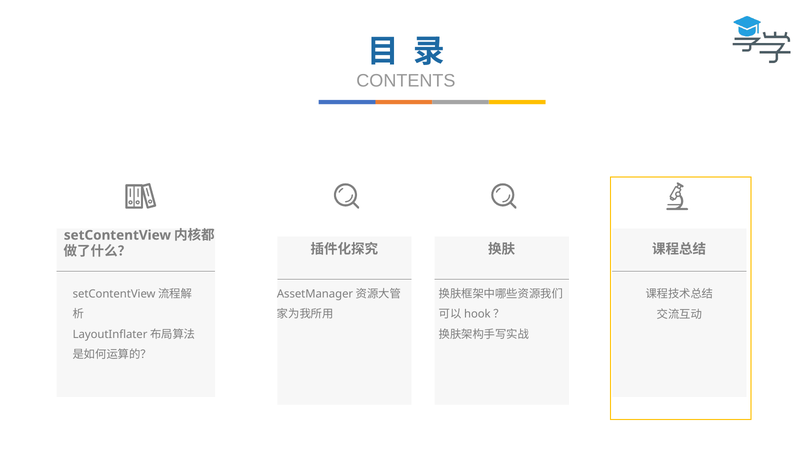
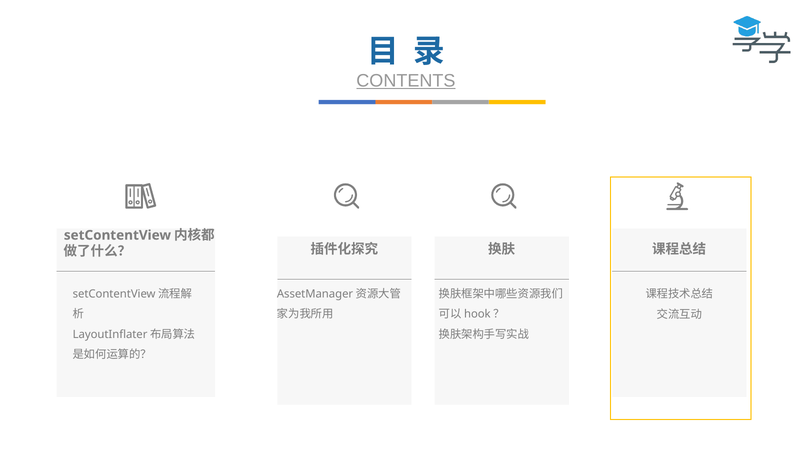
CONTENTS underline: none -> present
